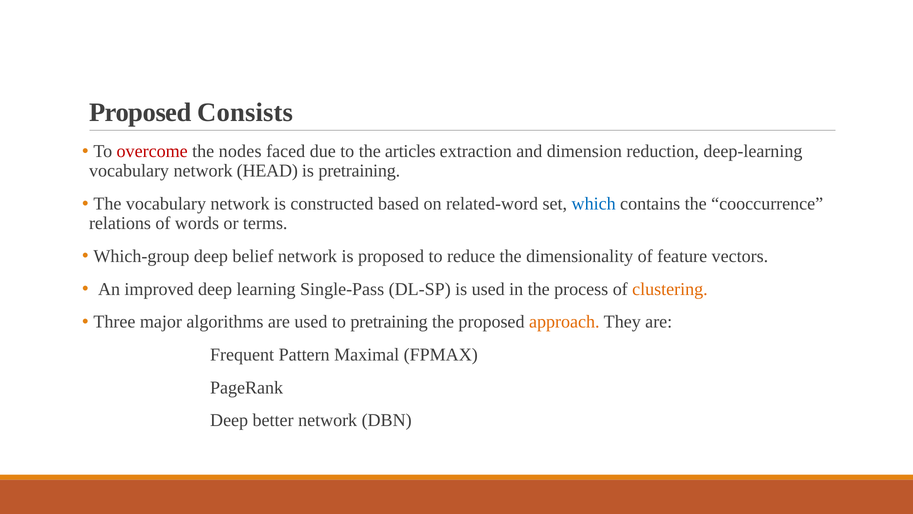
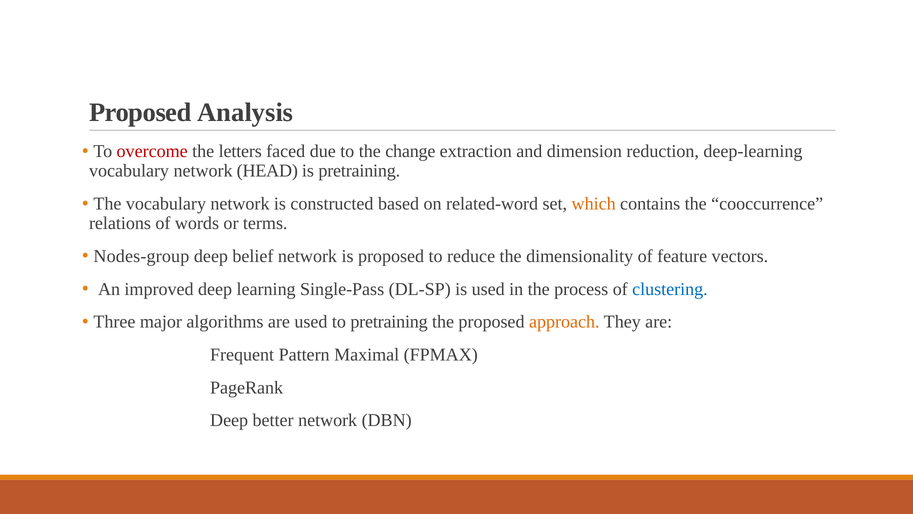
Consists: Consists -> Analysis
nodes: nodes -> letters
articles: articles -> change
which colour: blue -> orange
Which-group: Which-group -> Nodes-group
clustering colour: orange -> blue
